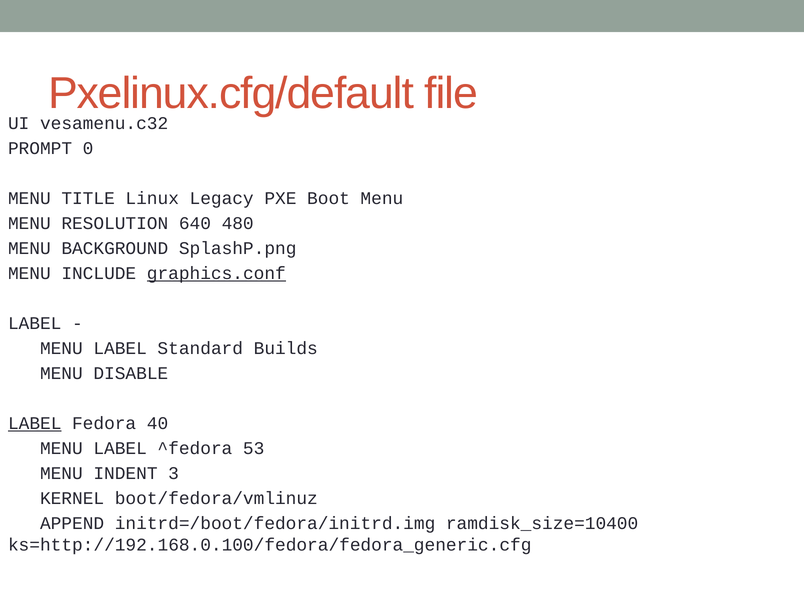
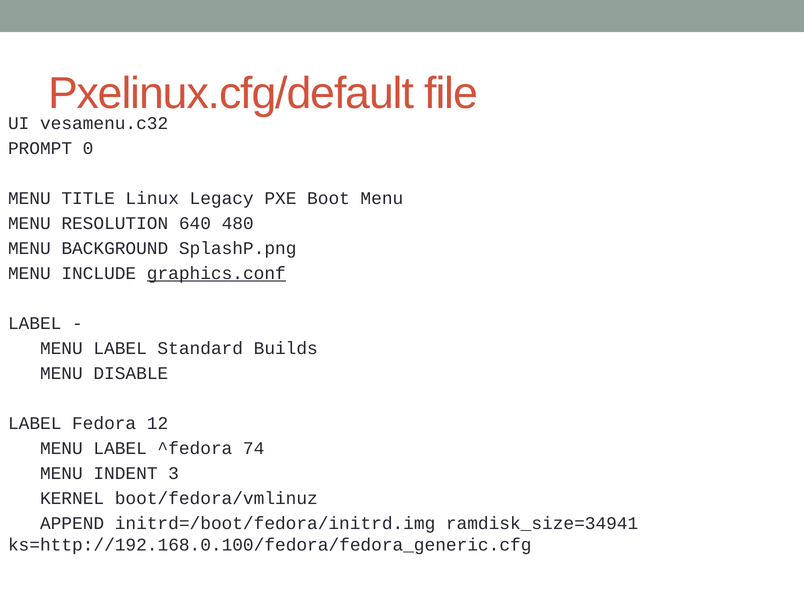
LABEL at (35, 423) underline: present -> none
40: 40 -> 12
53: 53 -> 74
ramdisk_size=10400: ramdisk_size=10400 -> ramdisk_size=34941
